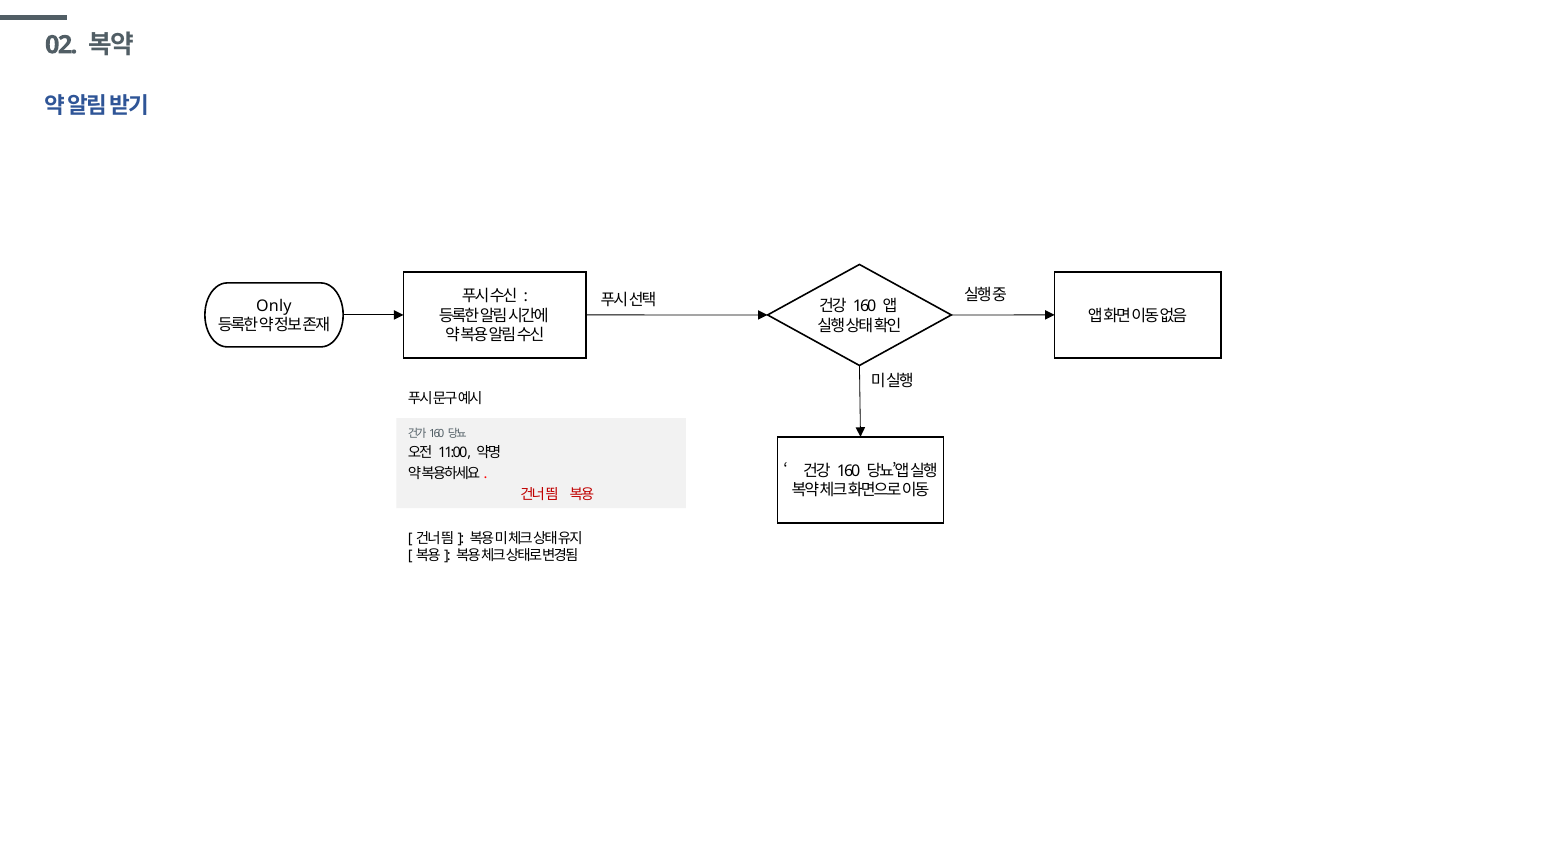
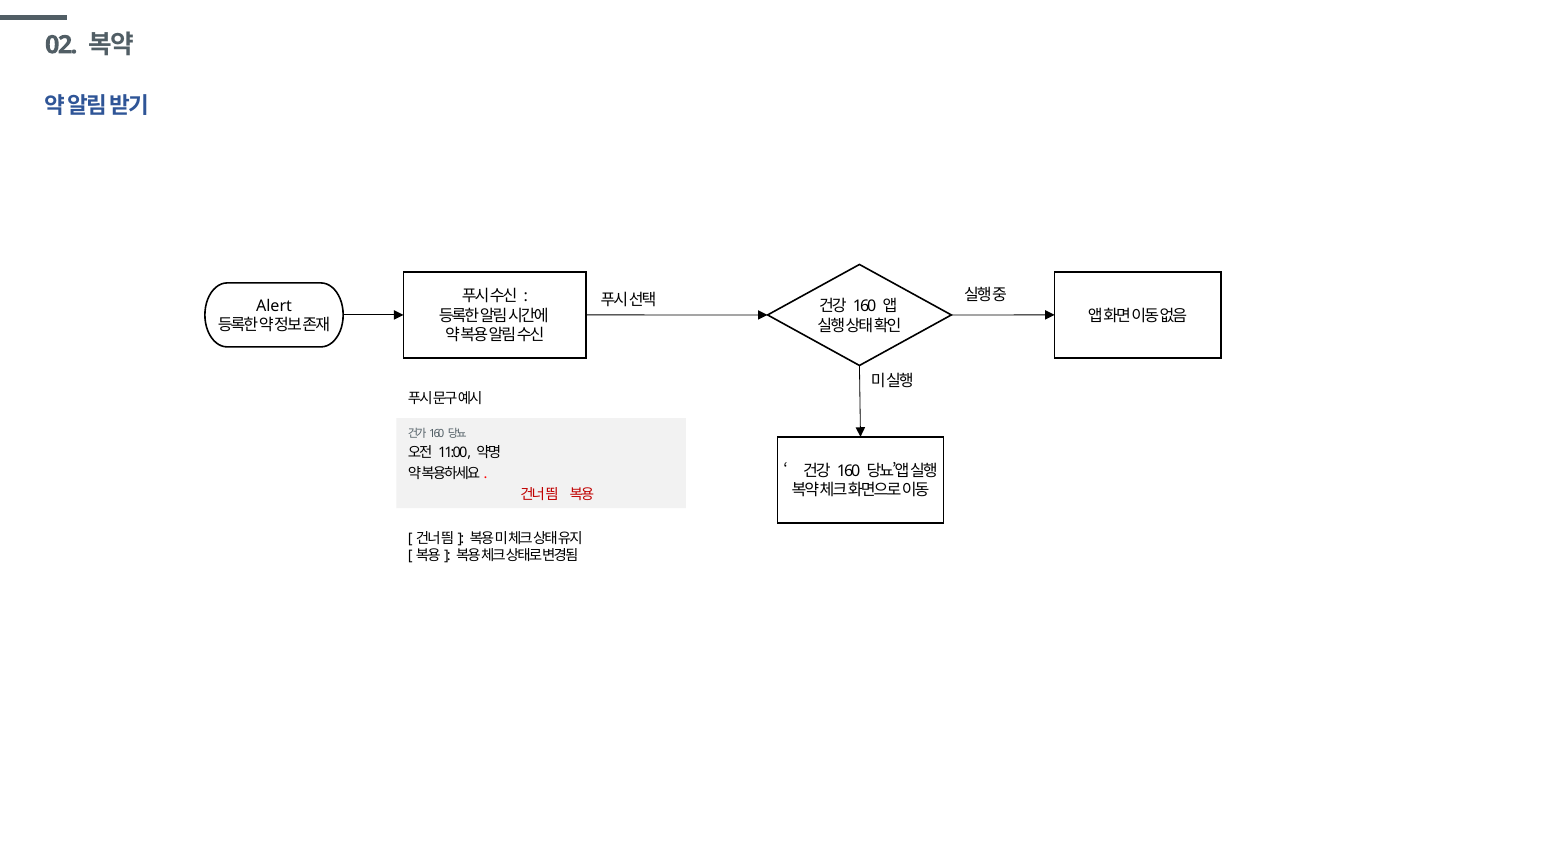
Only: Only -> Alert
